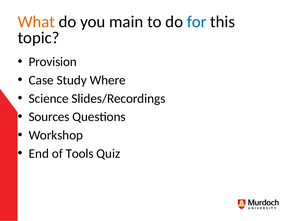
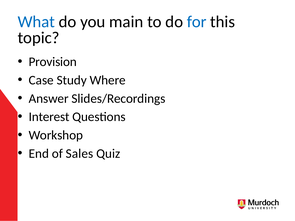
What colour: orange -> blue
Science: Science -> Answer
Sources: Sources -> Interest
Tools: Tools -> Sales
